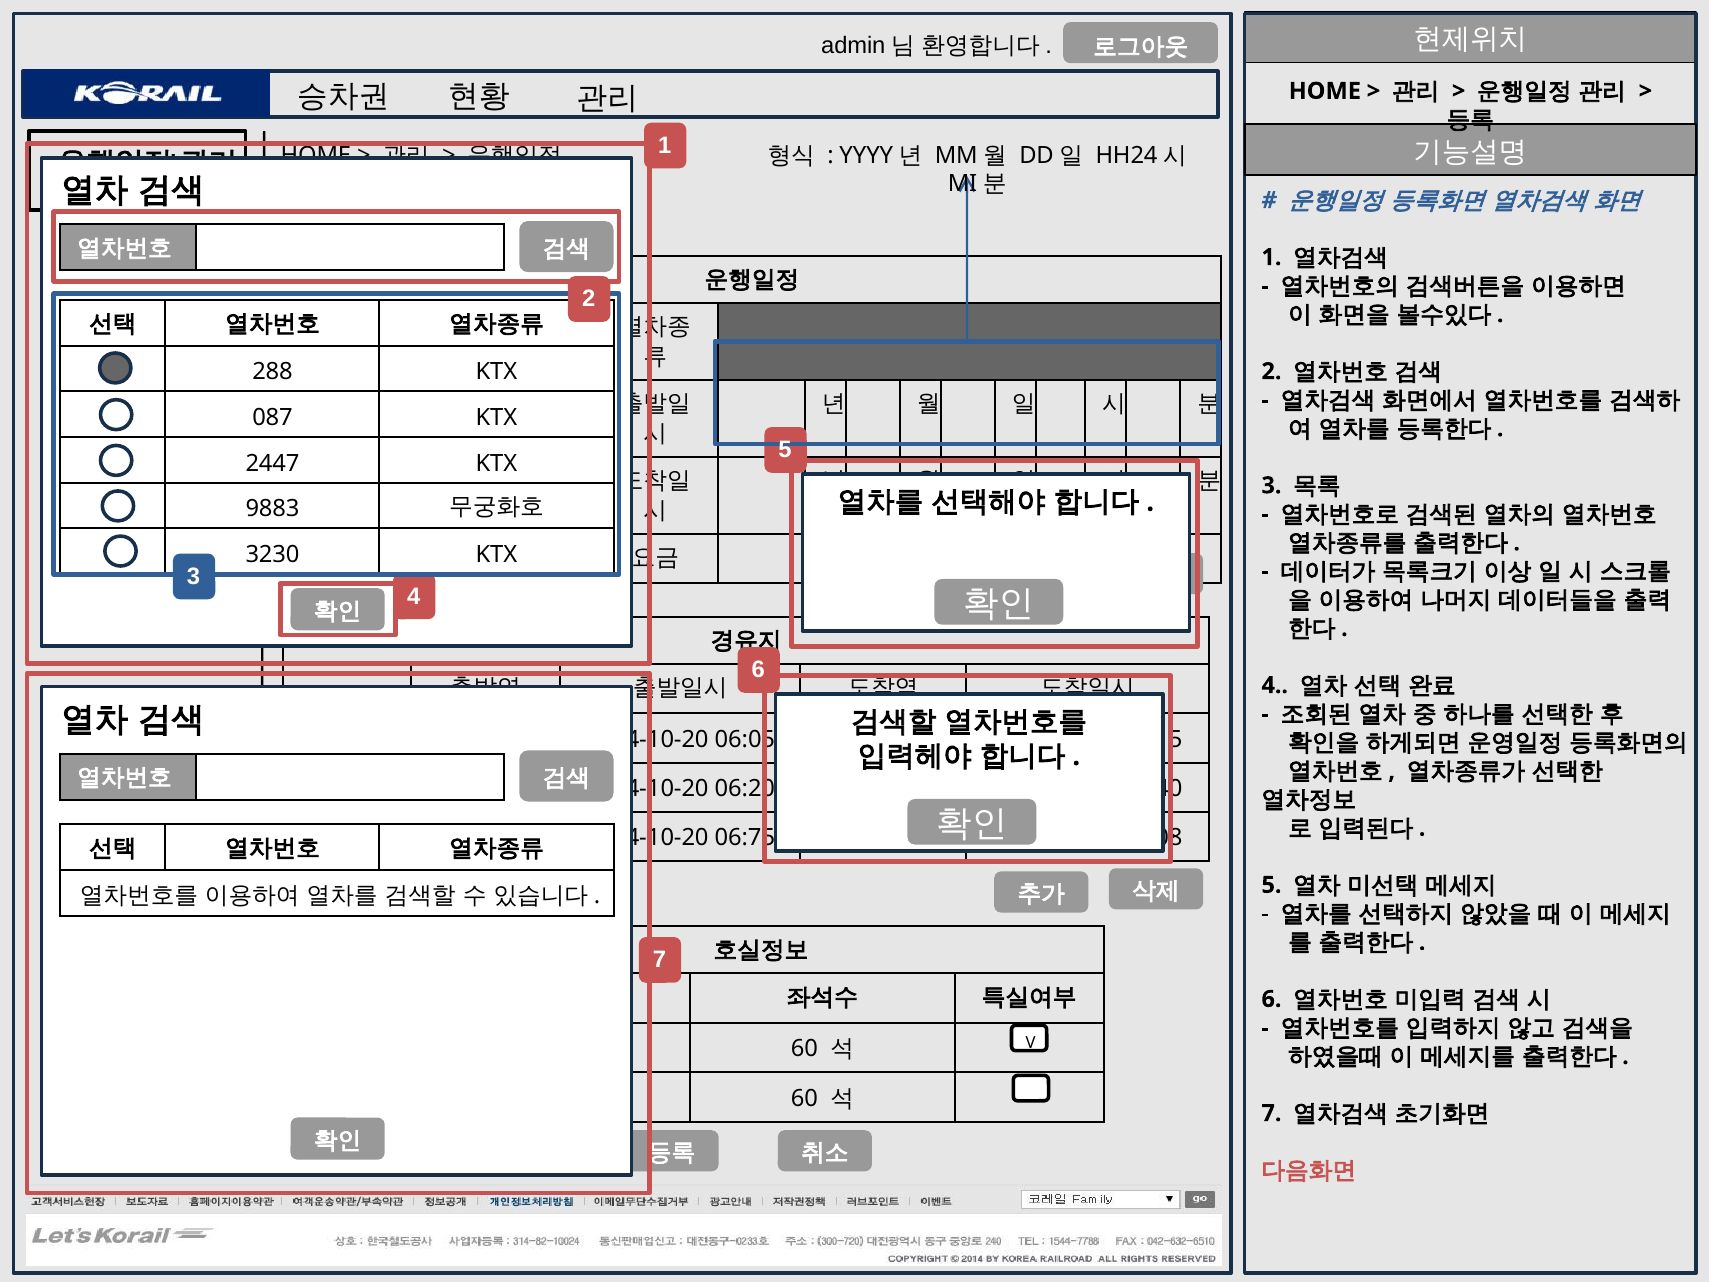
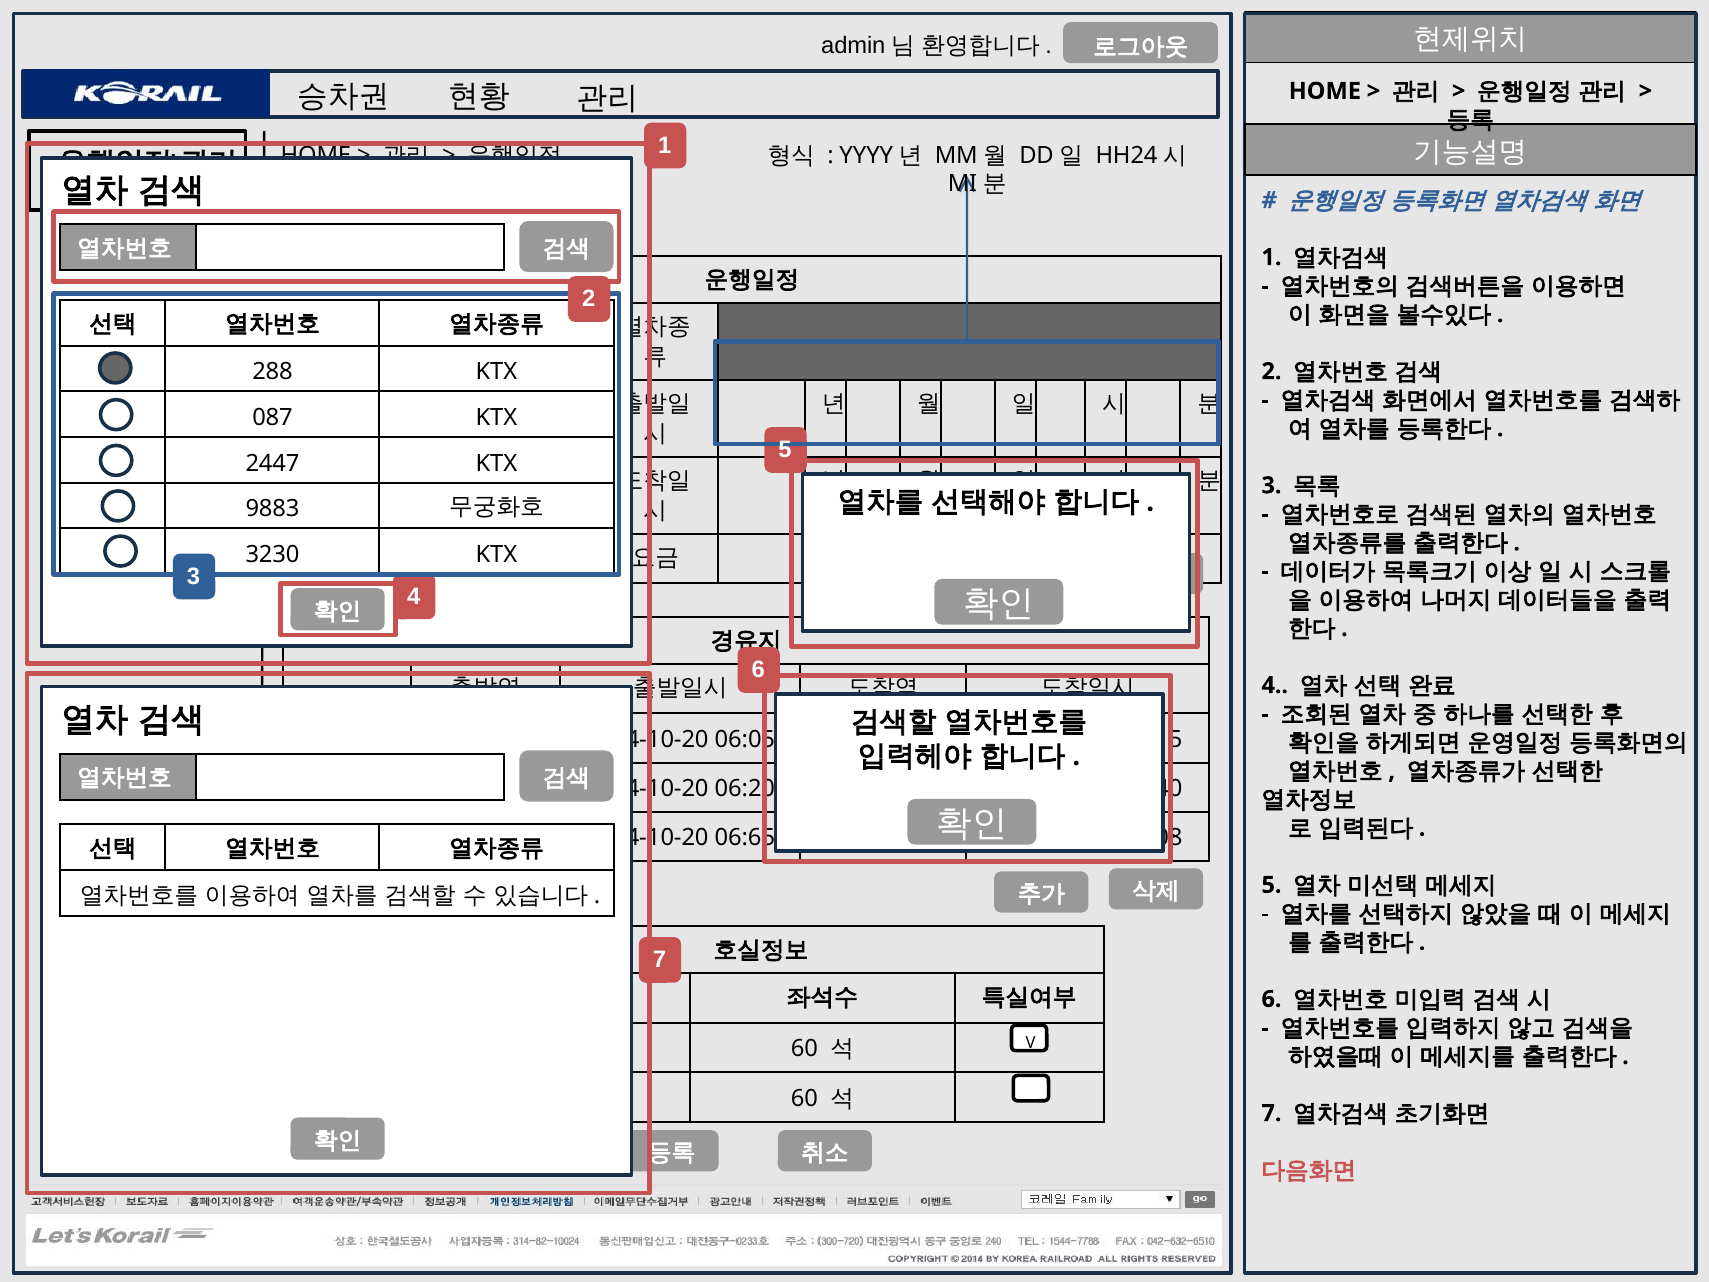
06:75: 06:75 -> 06:65
